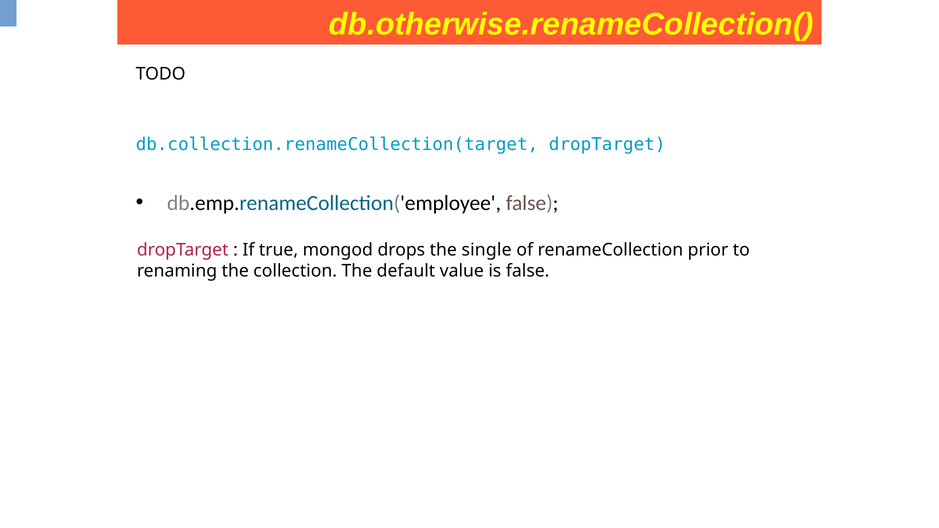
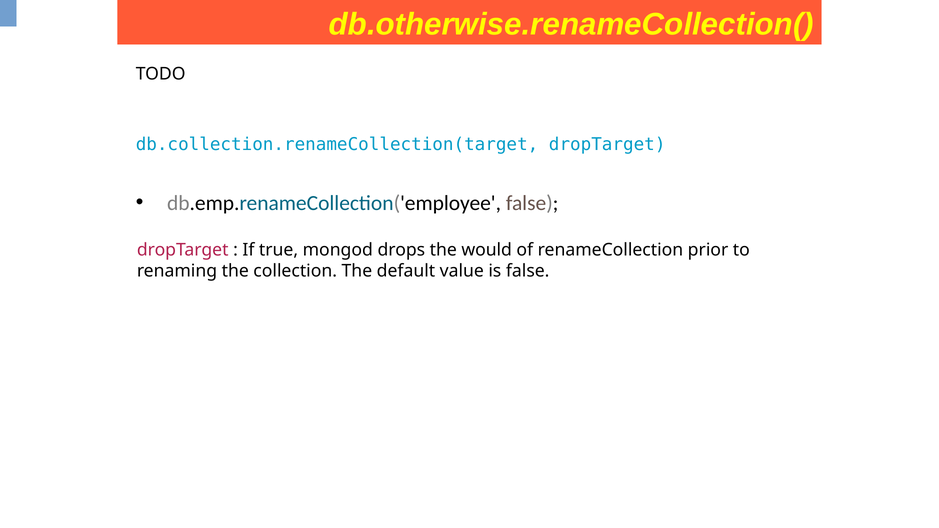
single: single -> would
